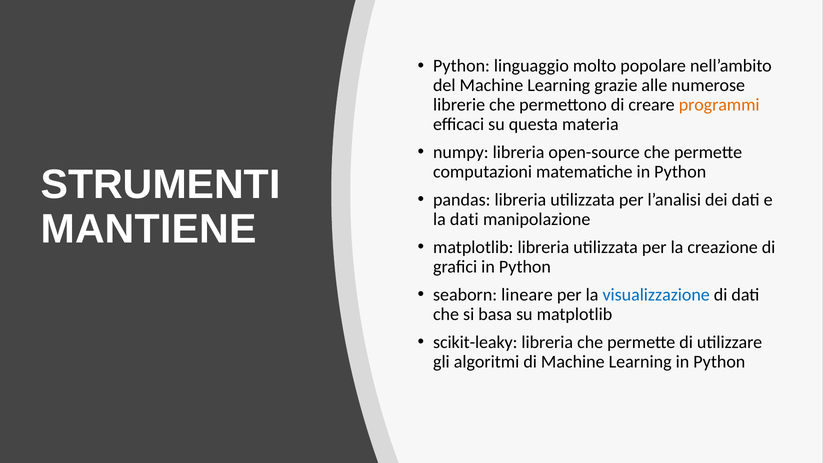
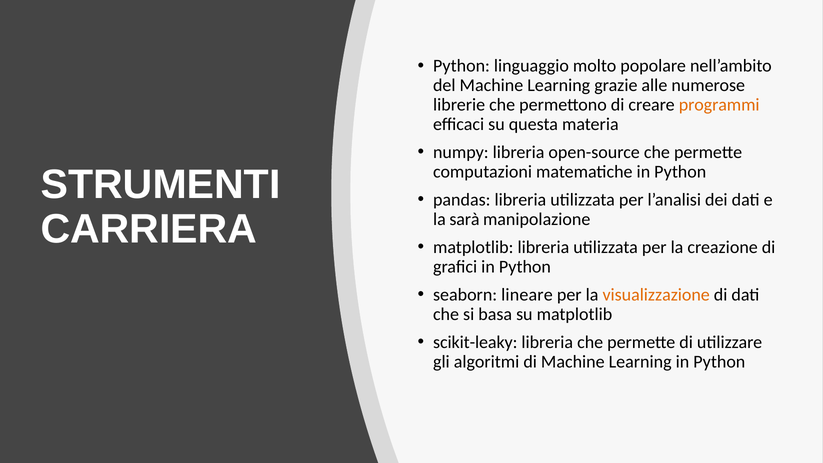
MANTIENE: MANTIENE -> CARRIERA
la dati: dati -> sarà
visualizzazione colour: blue -> orange
